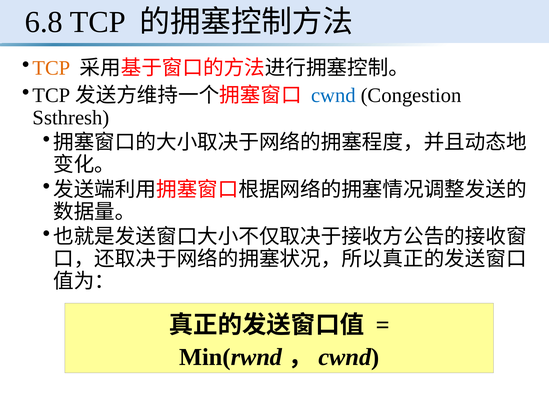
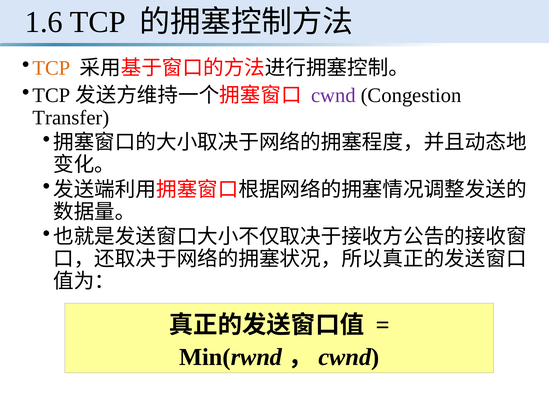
6.8: 6.8 -> 1.6
cwnd at (333, 95) colour: blue -> purple
Ssthresh: Ssthresh -> Transfer
